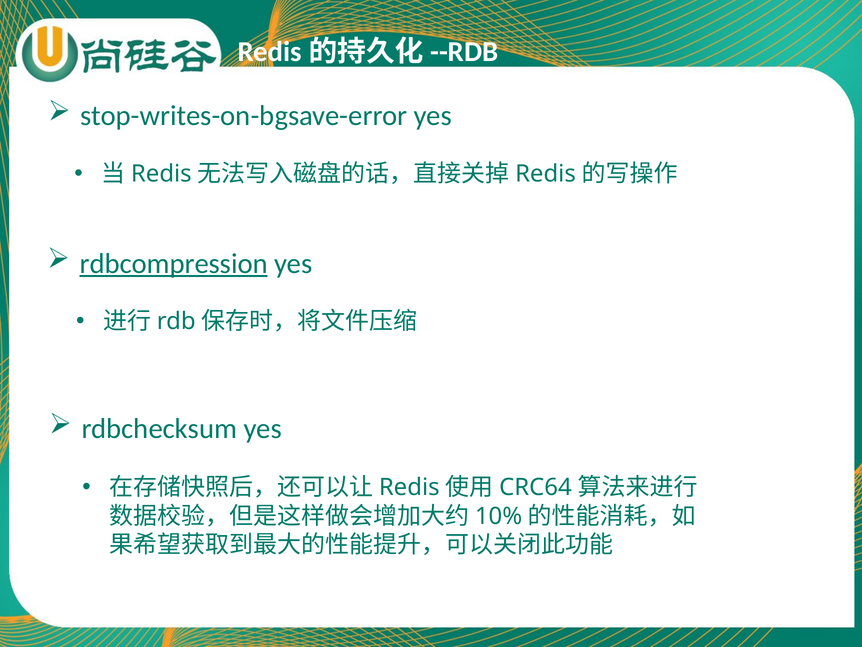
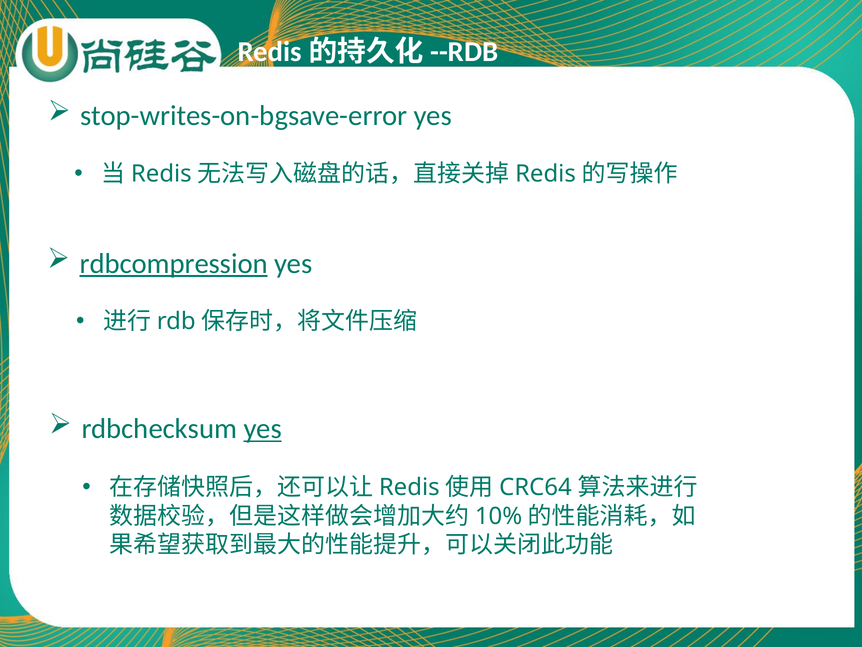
yes at (263, 428) underline: none -> present
